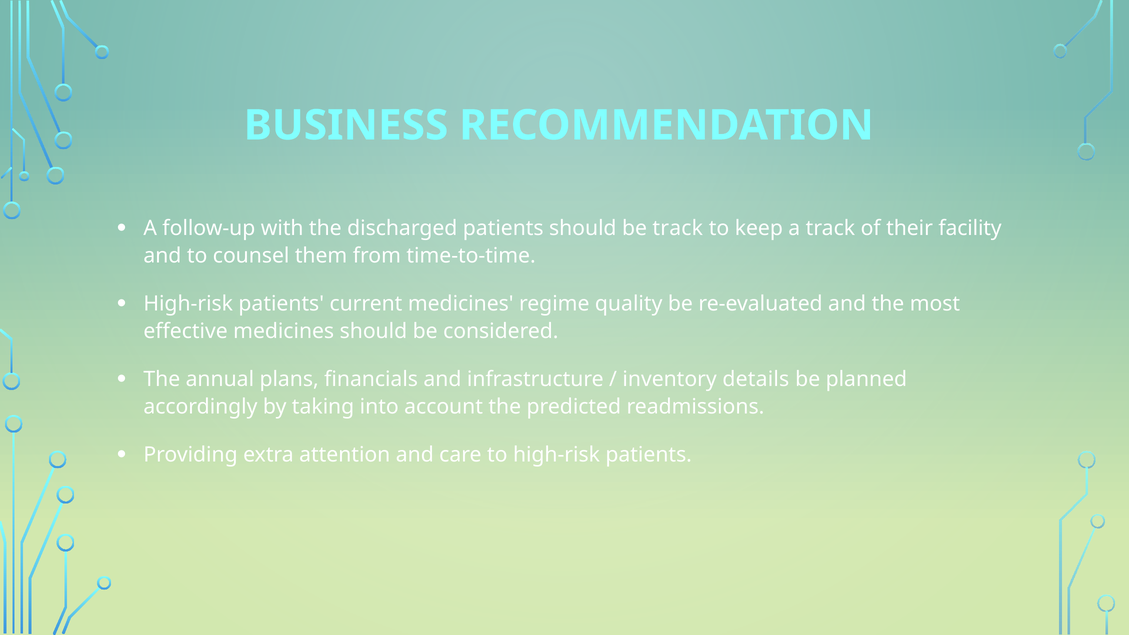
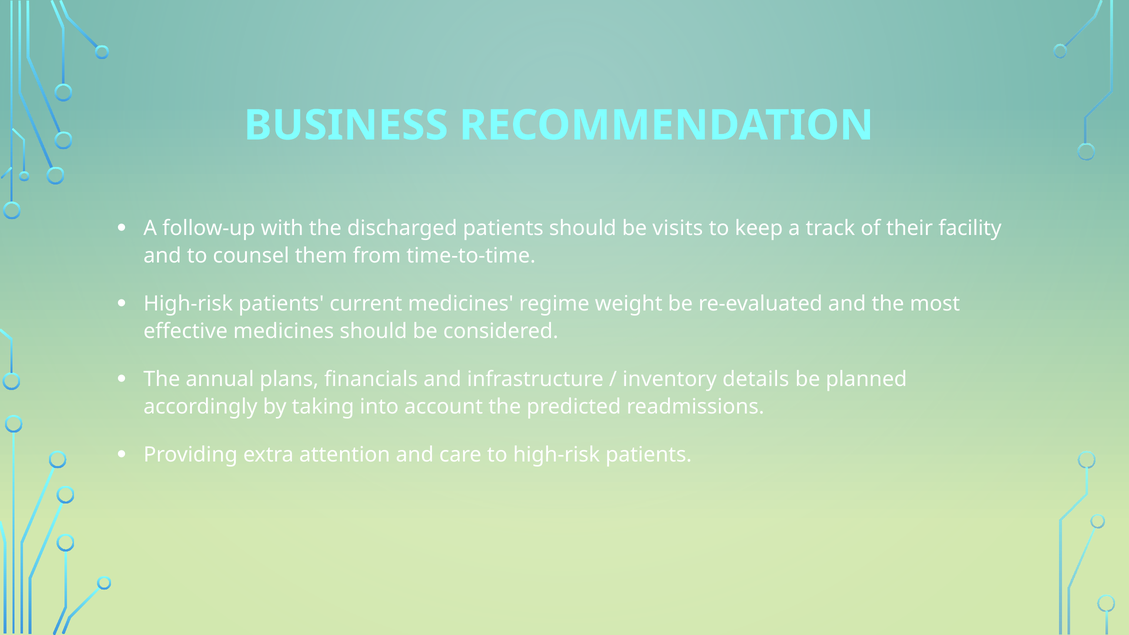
be track: track -> visits
quality: quality -> weight
